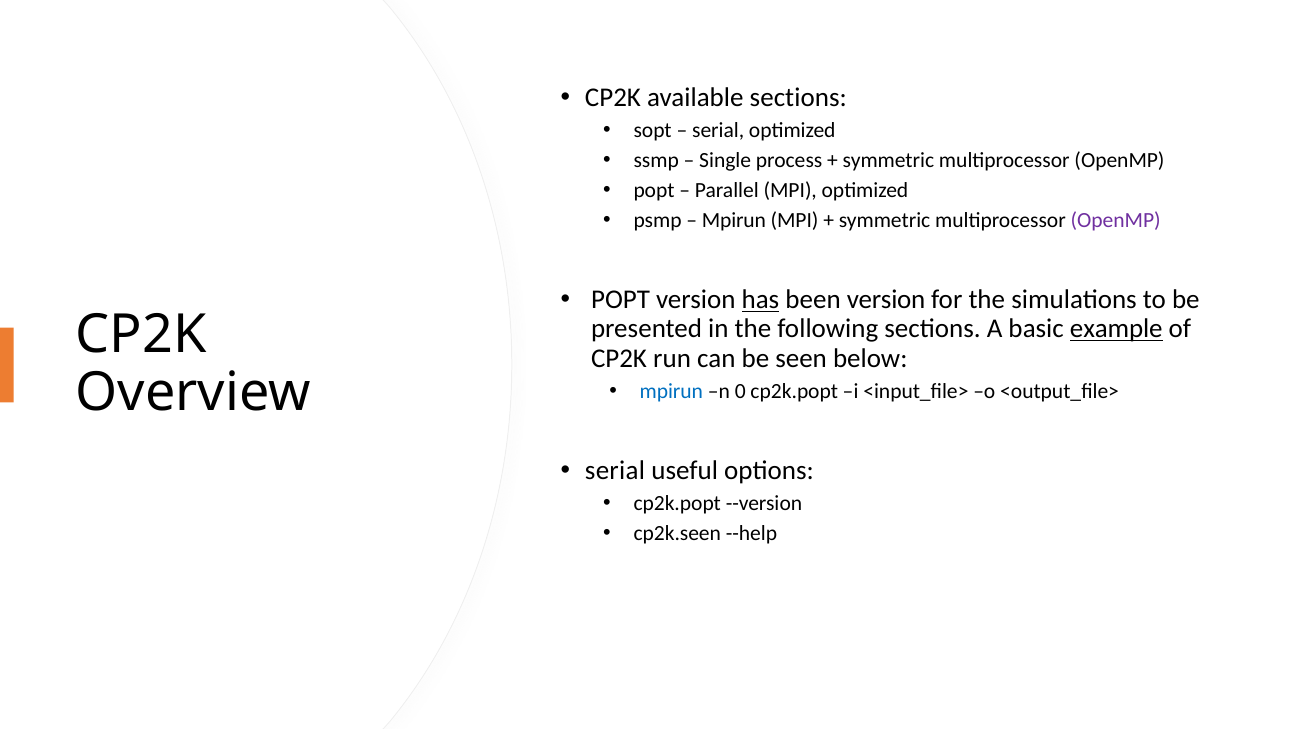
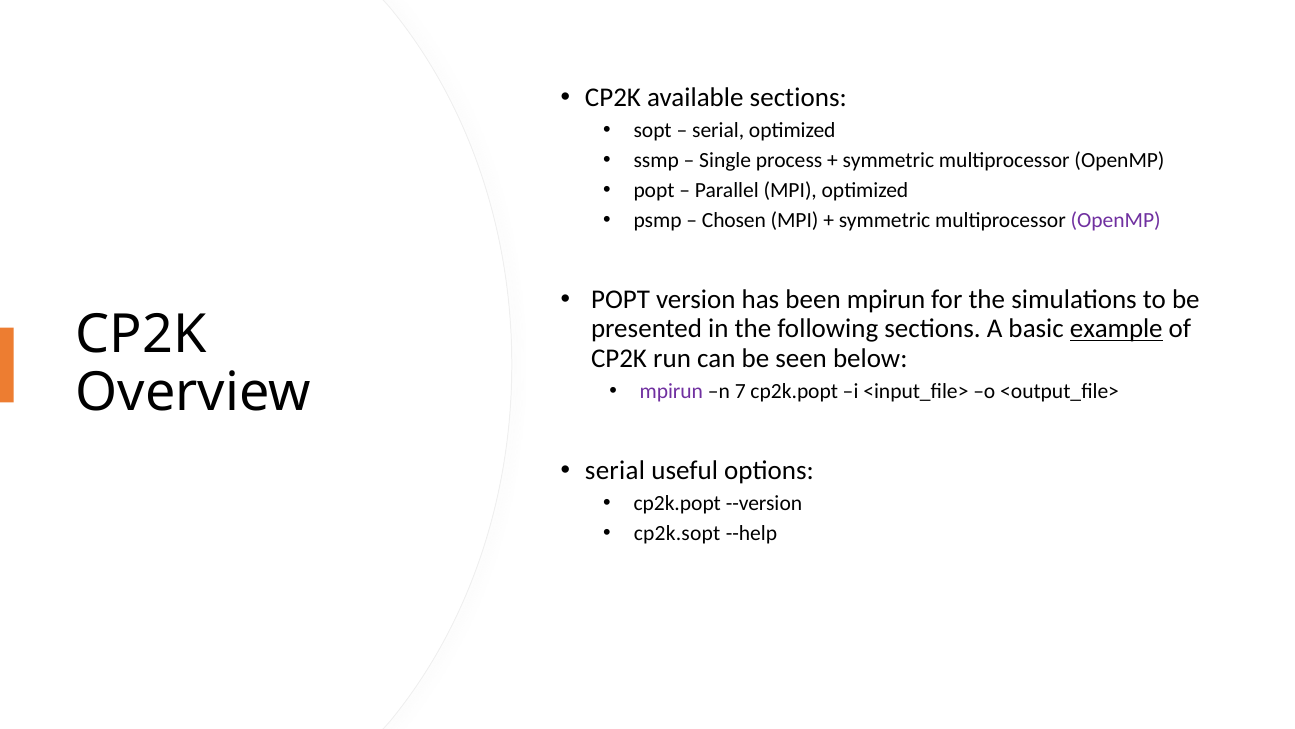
Mpirun at (734, 220): Mpirun -> Chosen
has underline: present -> none
been version: version -> mpirun
mpirun at (671, 391) colour: blue -> purple
0: 0 -> 7
cp2k.seen: cp2k.seen -> cp2k.sopt
